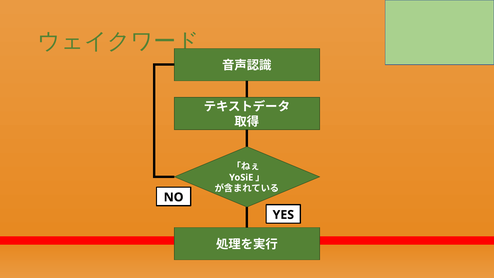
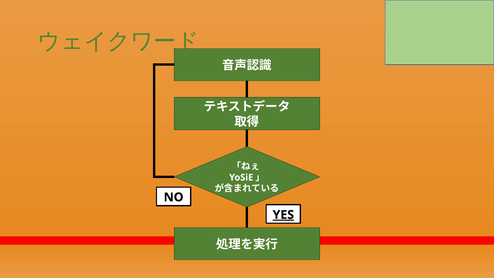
YES underline: none -> present
